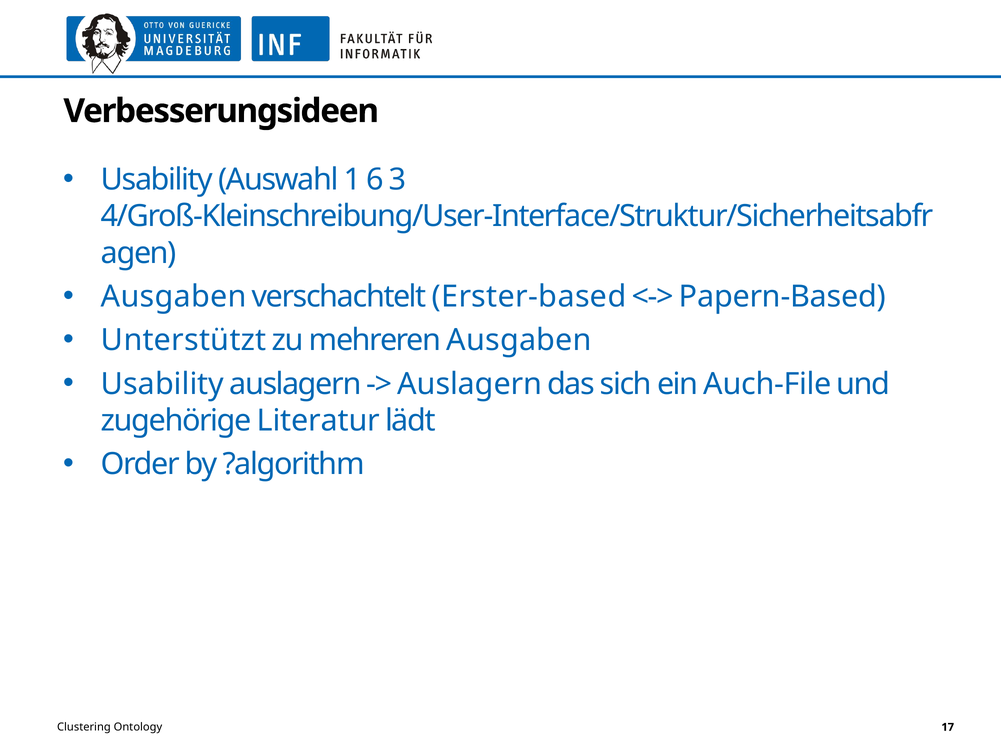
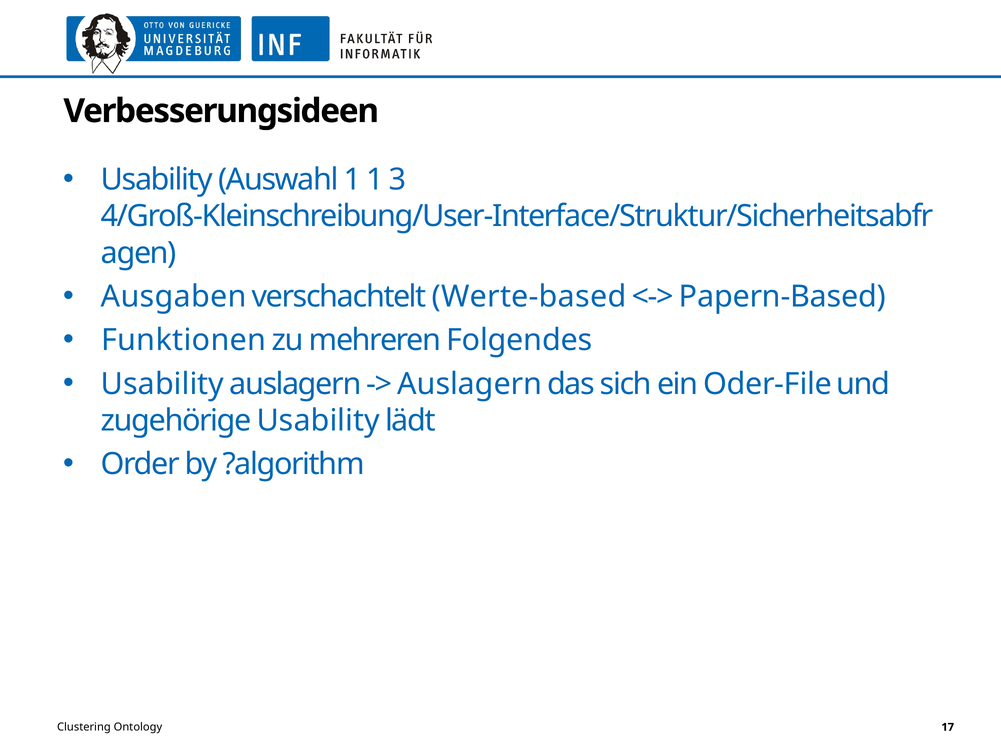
1 6: 6 -> 1
Erster-based: Erster-based -> Werte-based
Unterstützt: Unterstützt -> Funktionen
mehreren Ausgaben: Ausgaben -> Folgendes
Auch-File: Auch-File -> Oder-File
zugehörige Literatur: Literatur -> Usability
